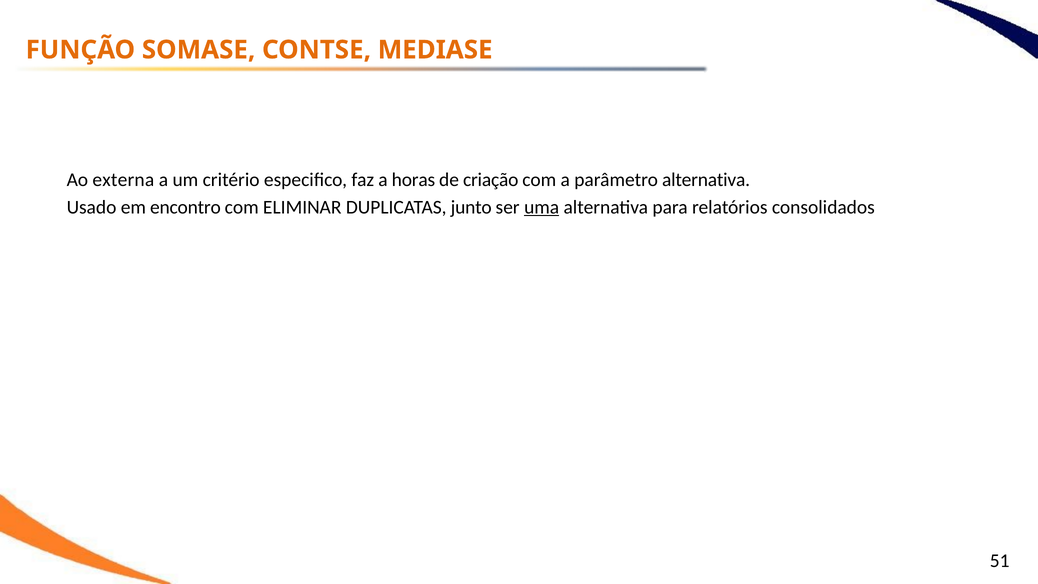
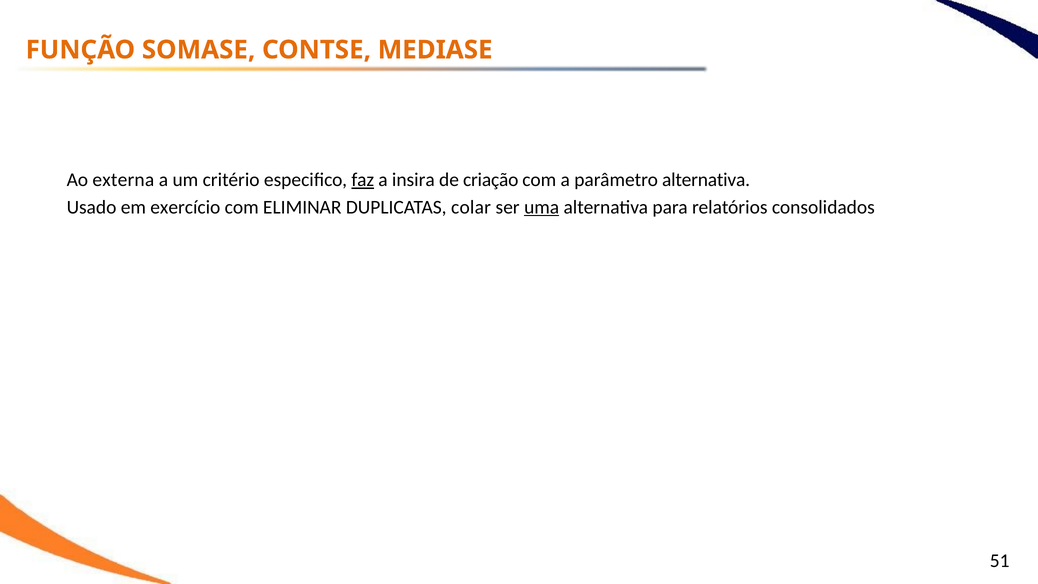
faz underline: none -> present
horas: horas -> insira
encontro: encontro -> exercício
junto: junto -> colar
